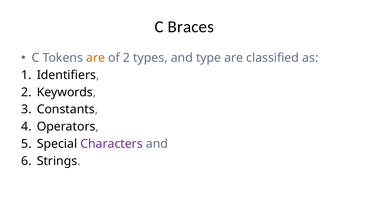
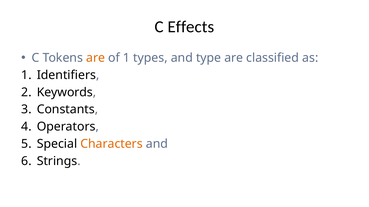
Braces: Braces -> Effects
of 2: 2 -> 1
Characters colour: purple -> orange
